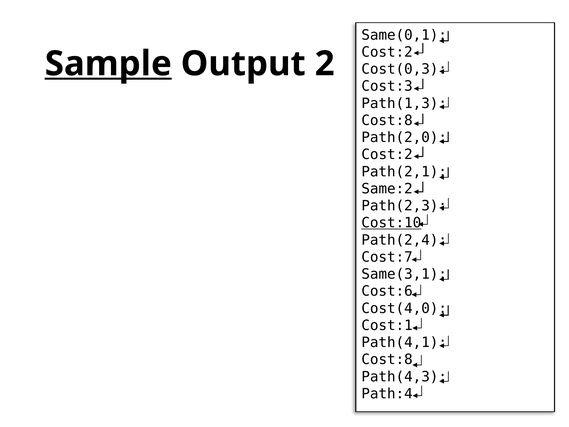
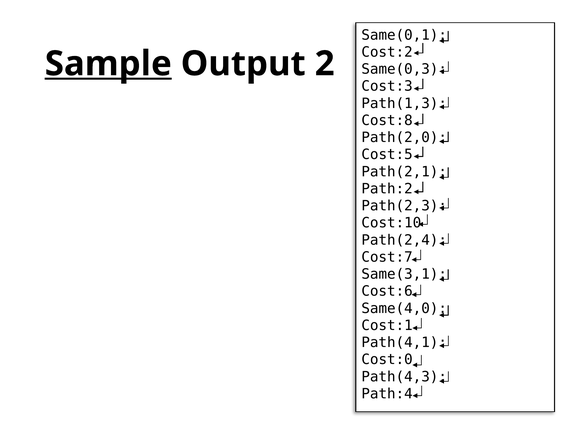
Cost(0,3: Cost(0,3 -> Same(0,3
Cost:2 at (387, 155): Cost:2 -> Cost:5
Same:2: Same:2 -> Path:2
Cost:10 underline: present -> none
Cost(4,0: Cost(4,0 -> Same(4,0
Cost:8 at (387, 359): Cost:8 -> Cost:0
